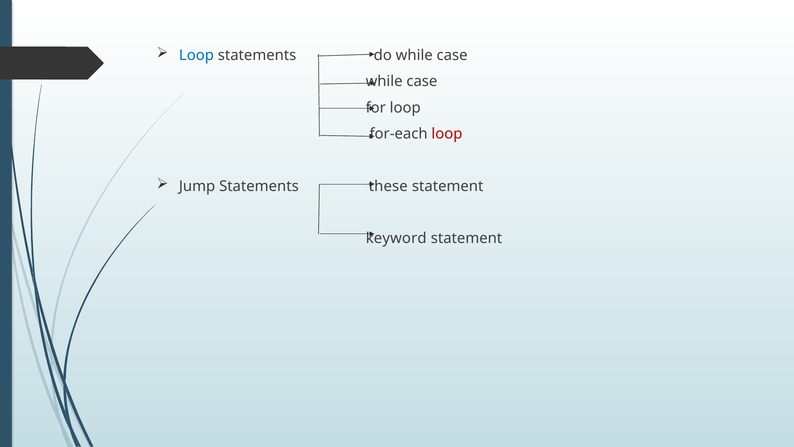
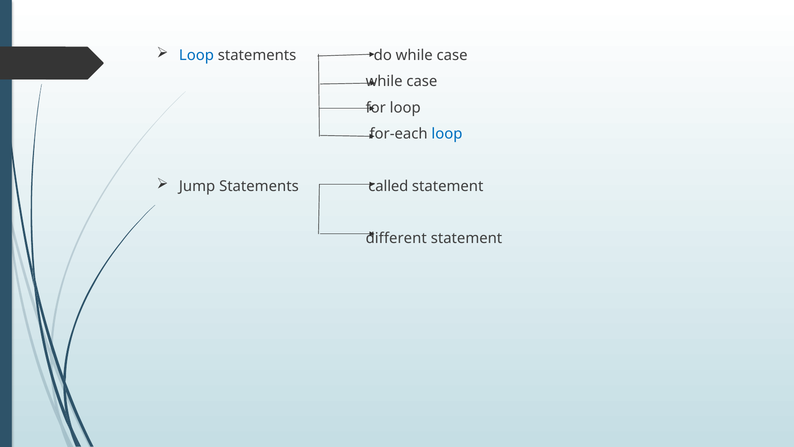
loop at (447, 134) colour: red -> blue
these: these -> called
keyword: keyword -> different
